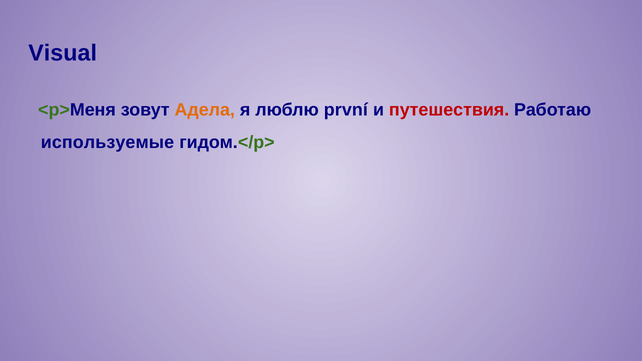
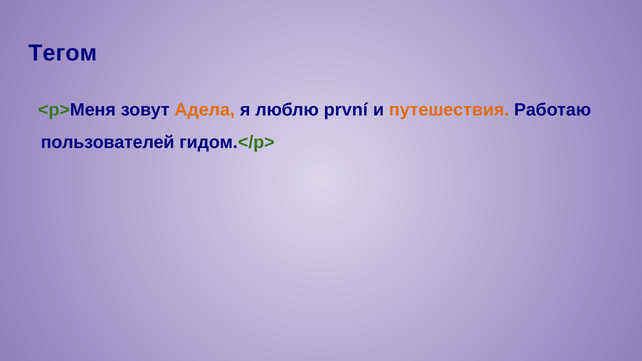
Visual: Visual -> Тегом
путешествия colour: red -> orange
используемые: используемые -> пользователей
